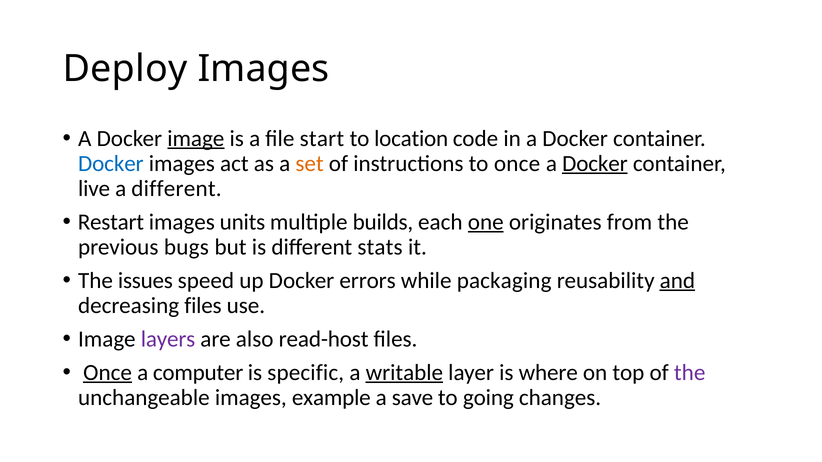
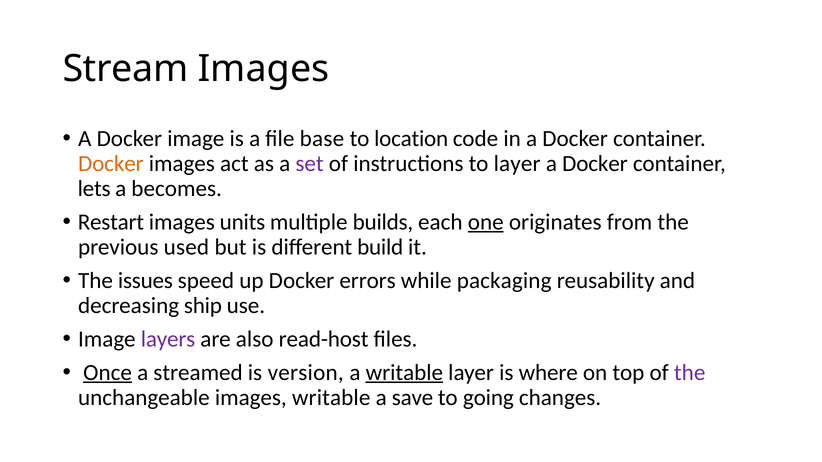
Deploy: Deploy -> Stream
image at (196, 139) underline: present -> none
start: start -> base
Docker at (111, 164) colour: blue -> orange
set colour: orange -> purple
to once: once -> layer
Docker at (595, 164) underline: present -> none
live: live -> lets
a different: different -> becomes
bugs: bugs -> used
stats: stats -> build
and underline: present -> none
decreasing files: files -> ship
computer: computer -> streamed
specific: specific -> version
images example: example -> writable
